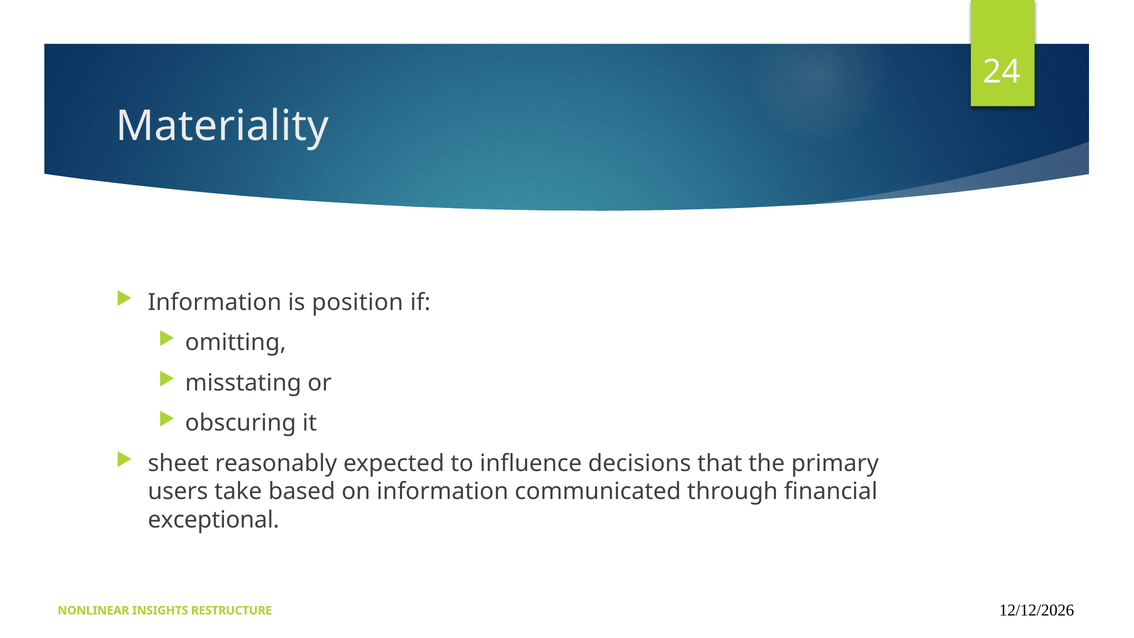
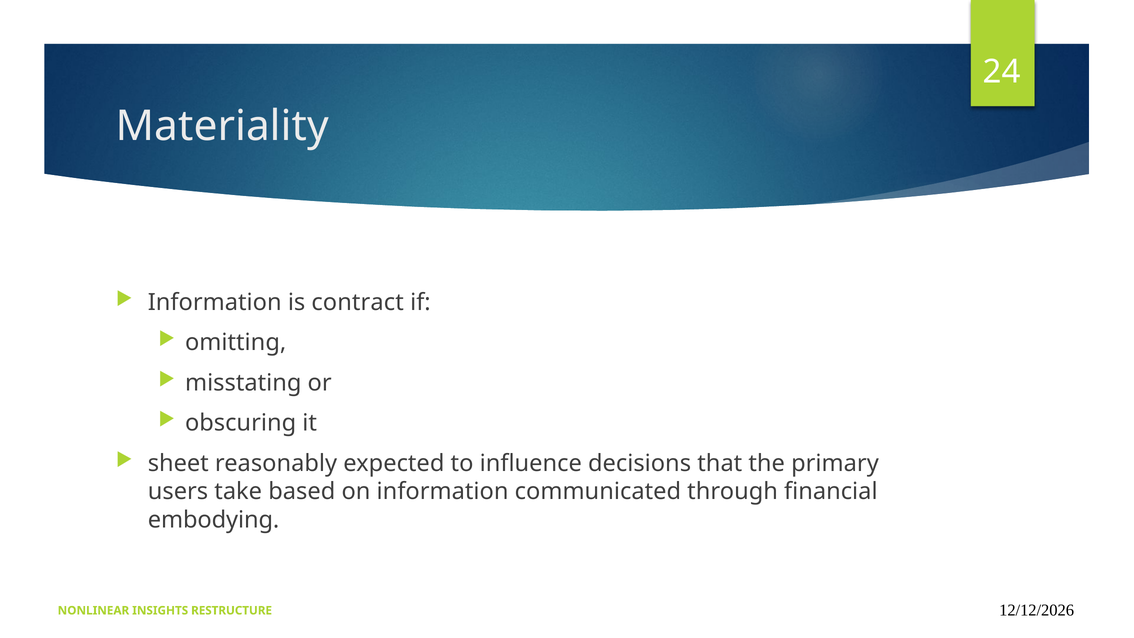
position: position -> contract
exceptional: exceptional -> embodying
